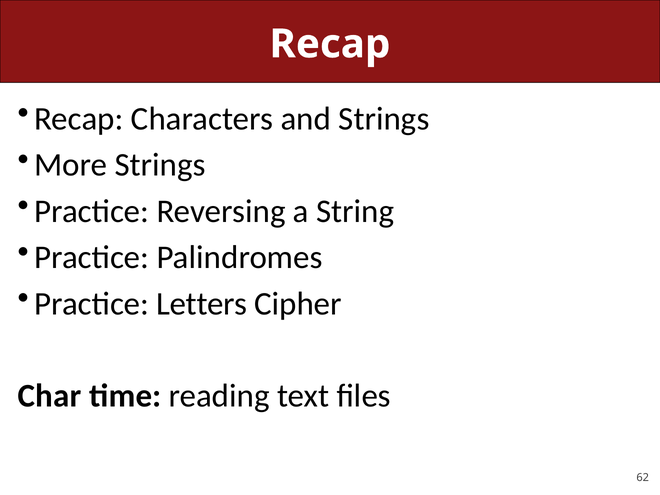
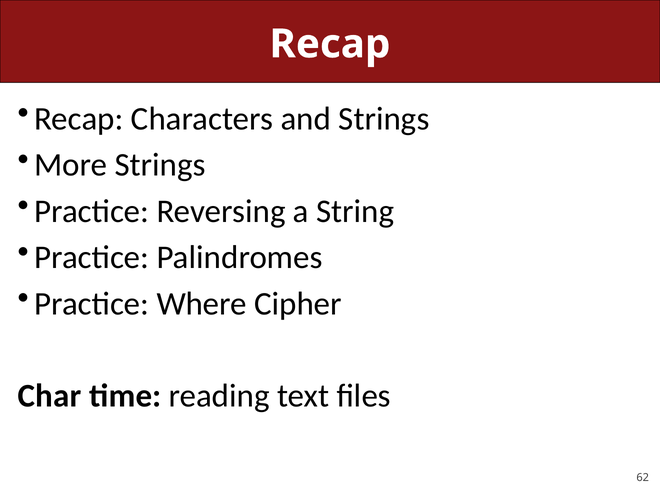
Letters: Letters -> Where
